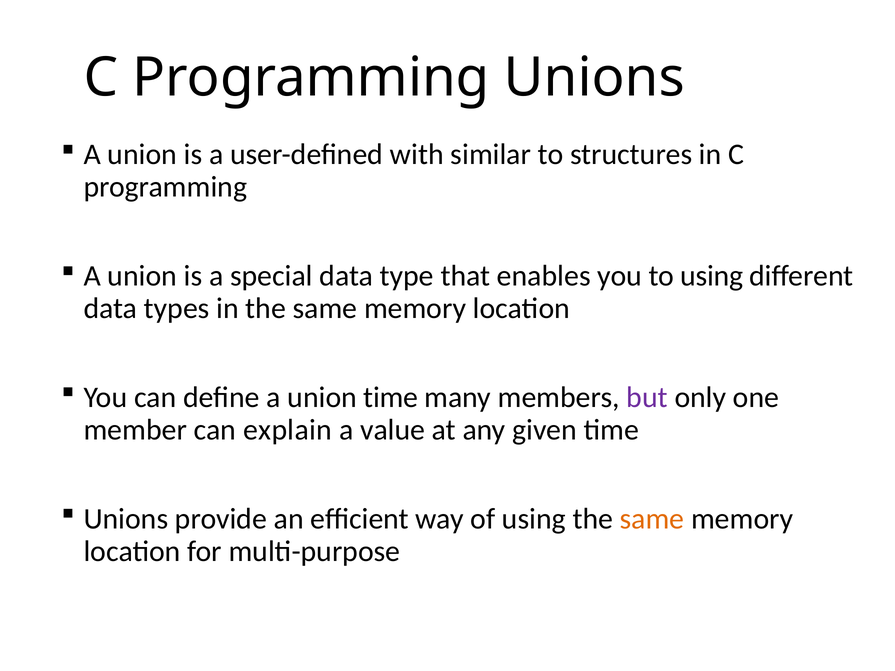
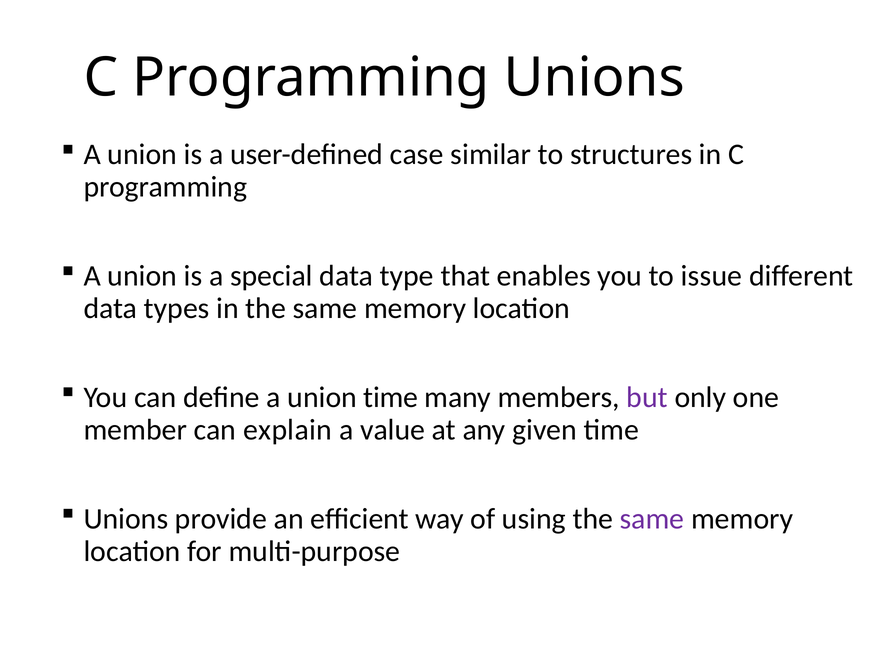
with: with -> case
to using: using -> issue
same at (652, 519) colour: orange -> purple
